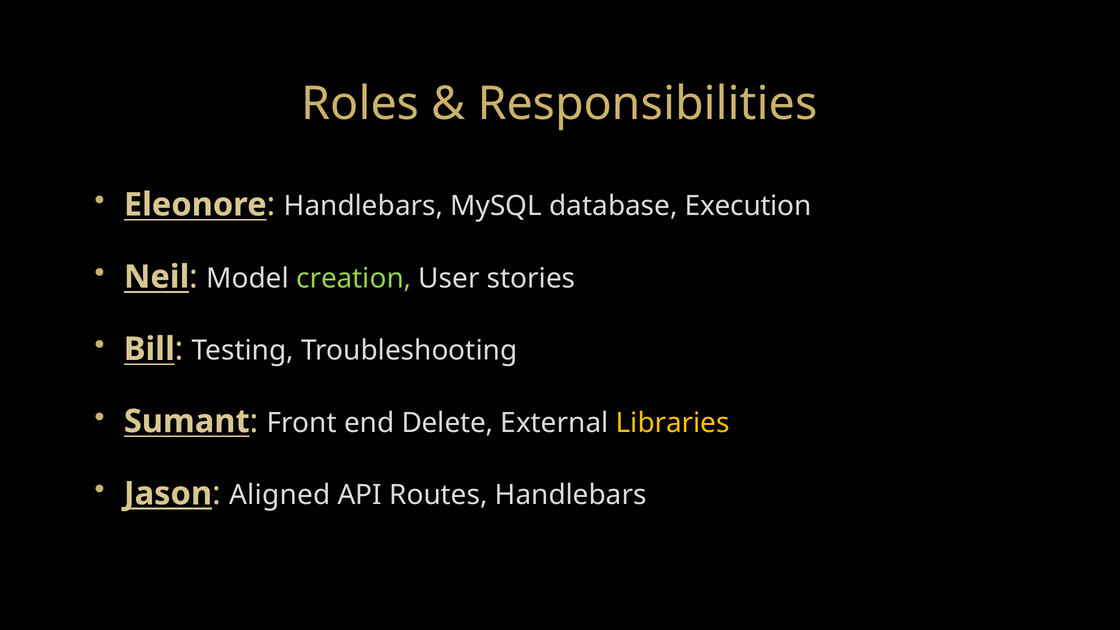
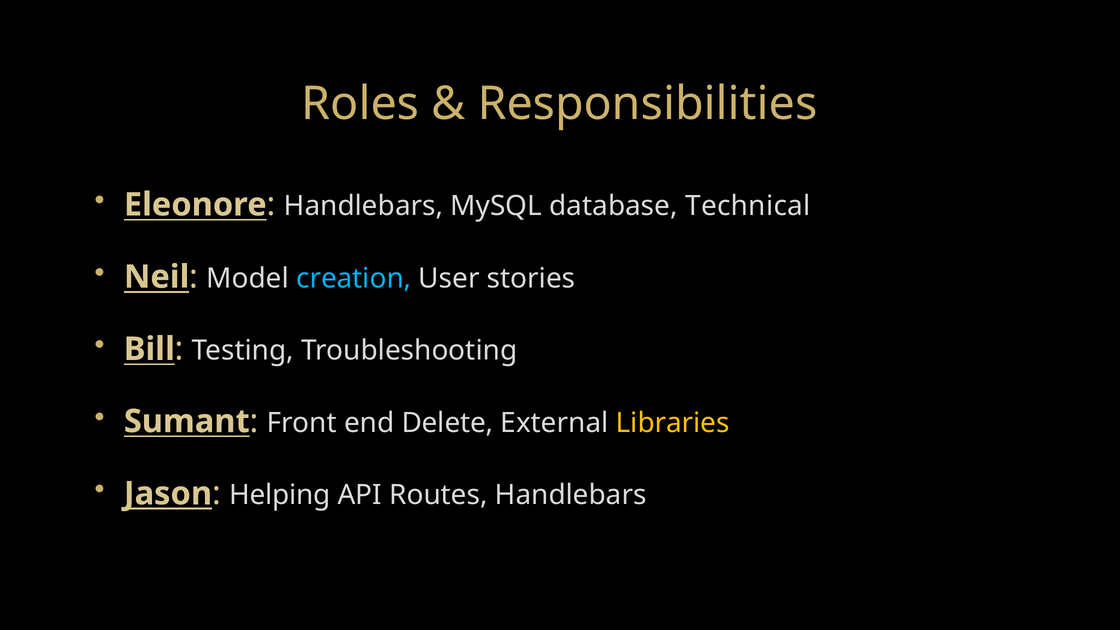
Execution: Execution -> Technical
creation colour: light green -> light blue
Aligned: Aligned -> Helping
